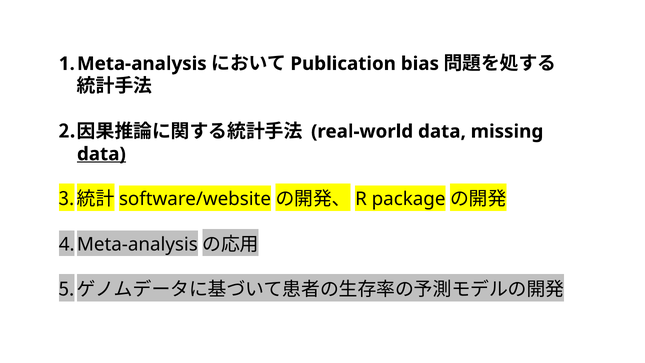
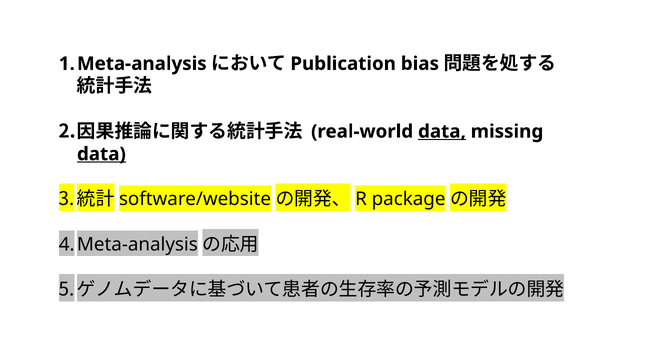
data at (442, 131) underline: none -> present
